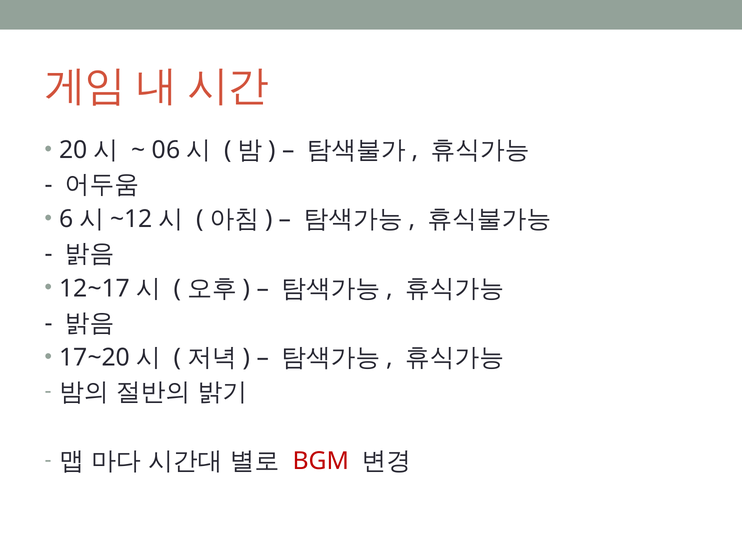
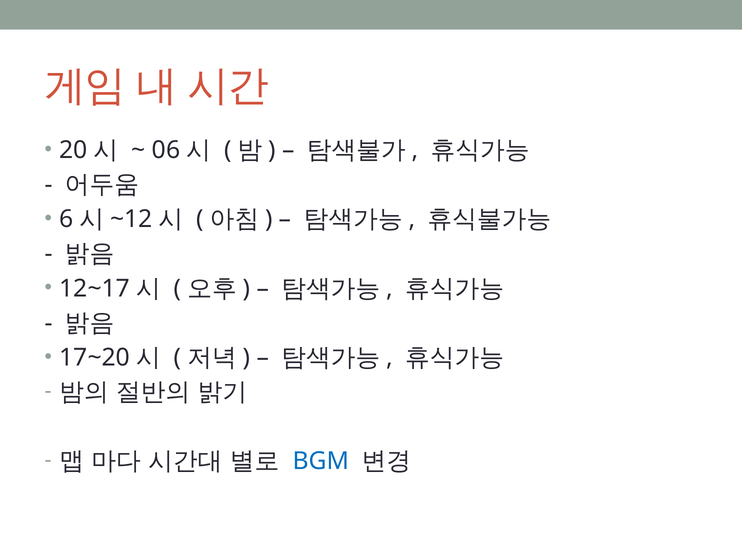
BGM colour: red -> blue
